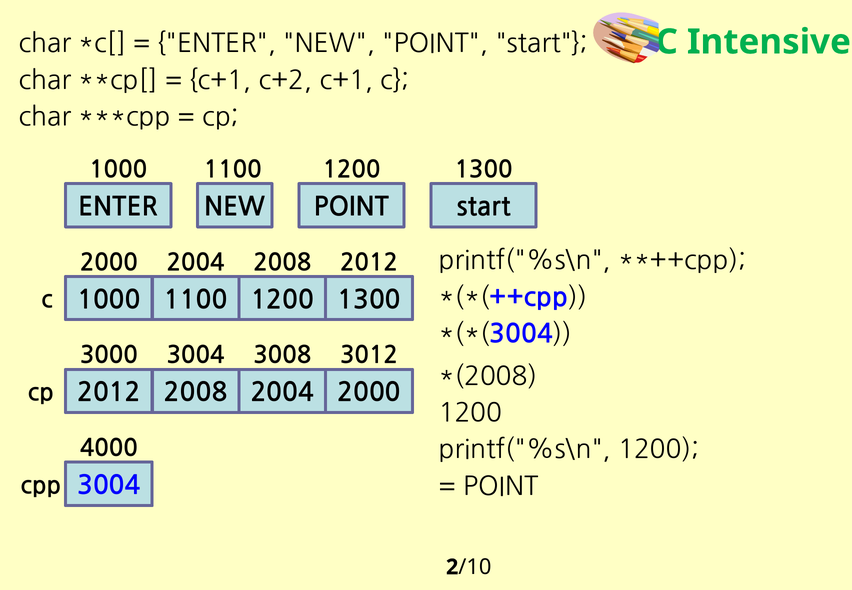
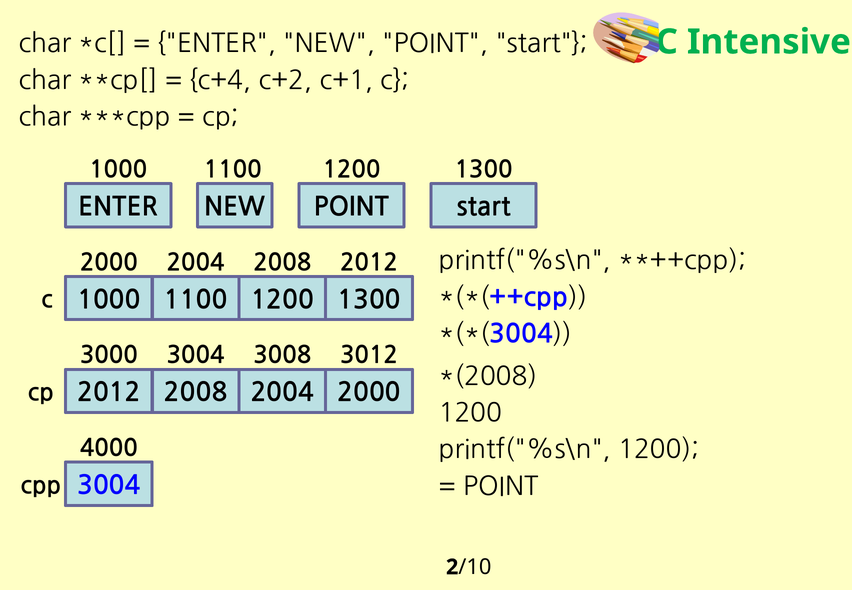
c+1 at (220, 81): c+1 -> c+4
